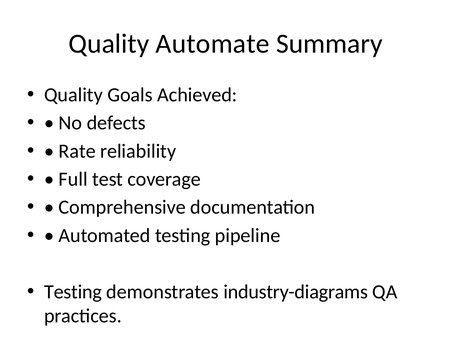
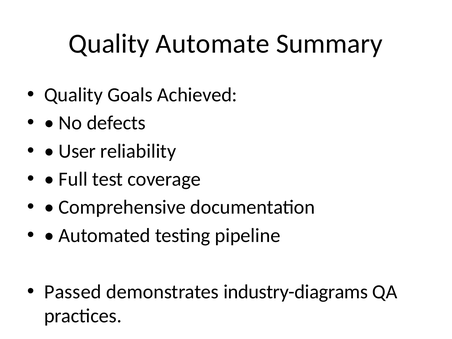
Rate: Rate -> User
Testing at (73, 292): Testing -> Passed
